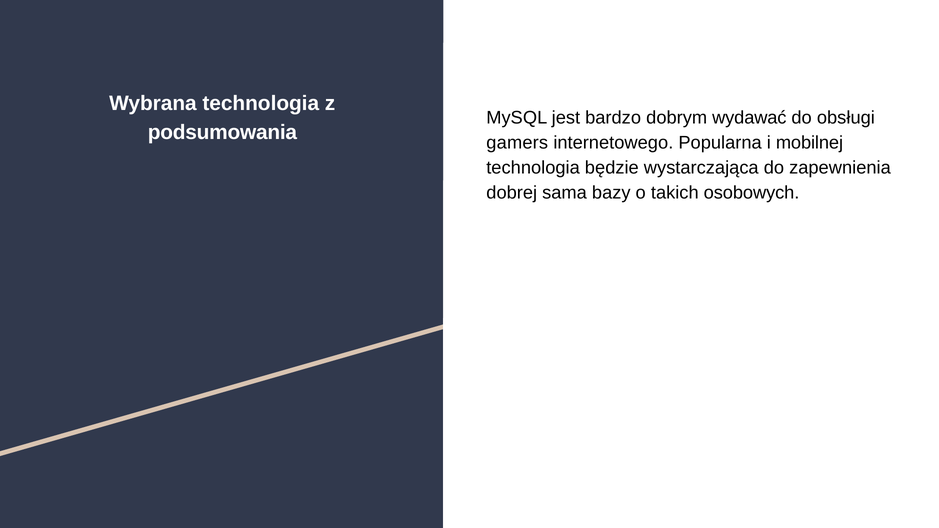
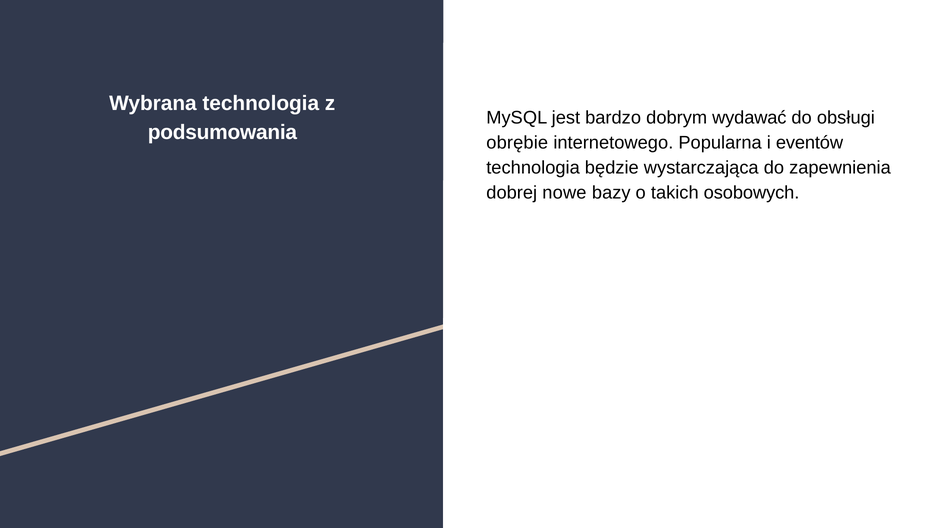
gamers: gamers -> obrębie
mobilnej: mobilnej -> eventów
sama: sama -> nowe
